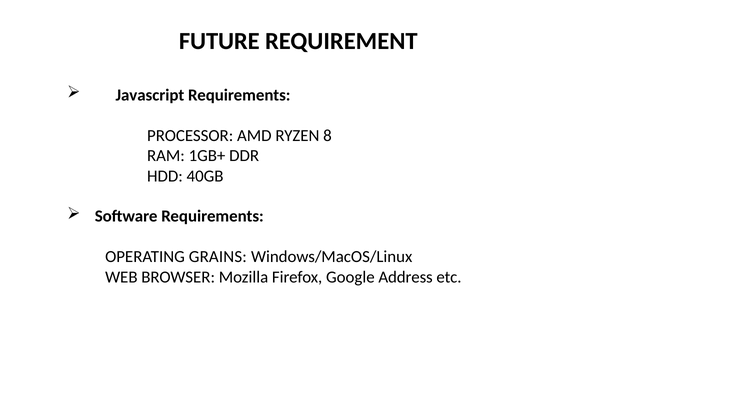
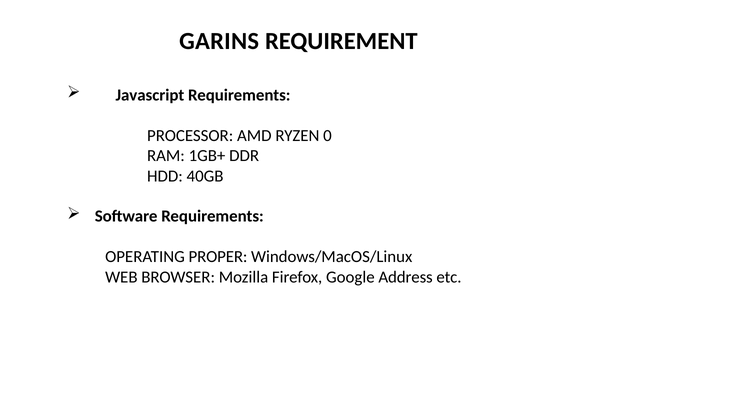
FUTURE: FUTURE -> GARINS
8: 8 -> 0
GRAINS: GRAINS -> PROPER
